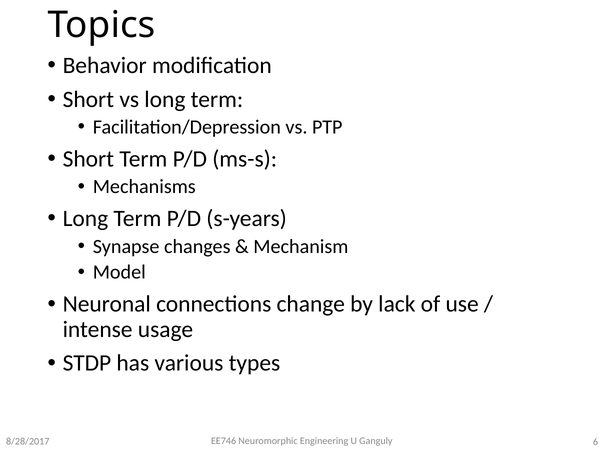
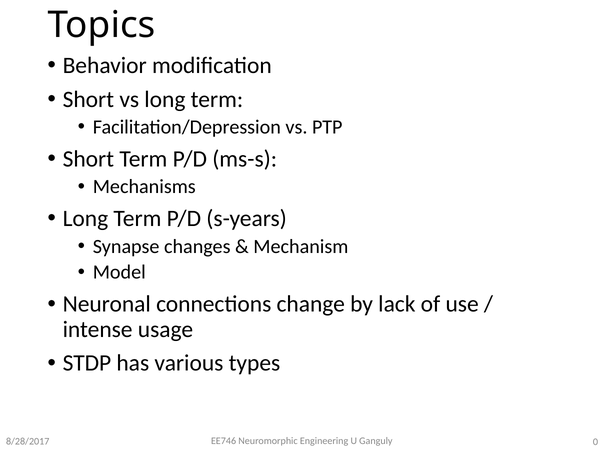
6: 6 -> 0
